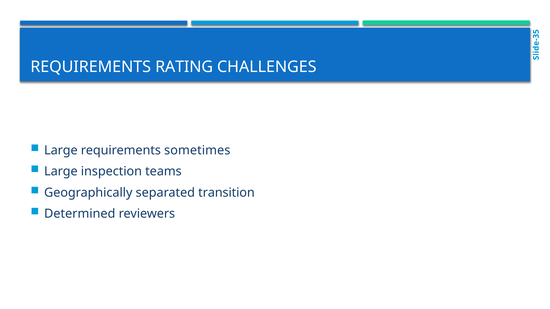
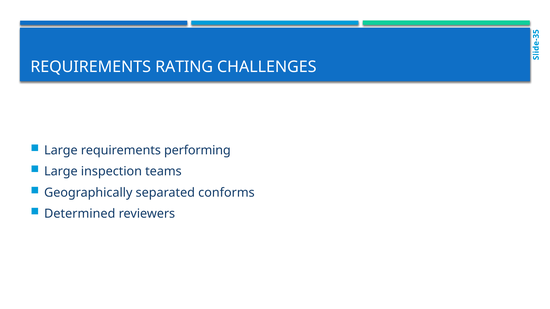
sometimes: sometimes -> performing
transition: transition -> conforms
